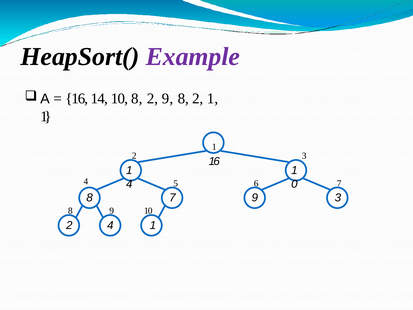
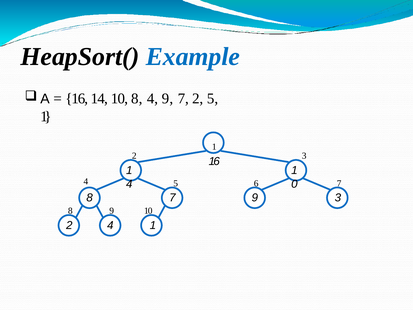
Example colour: purple -> blue
10 8 2: 2 -> 4
8 at (183, 99): 8 -> 7
1 at (213, 99): 1 -> 5
